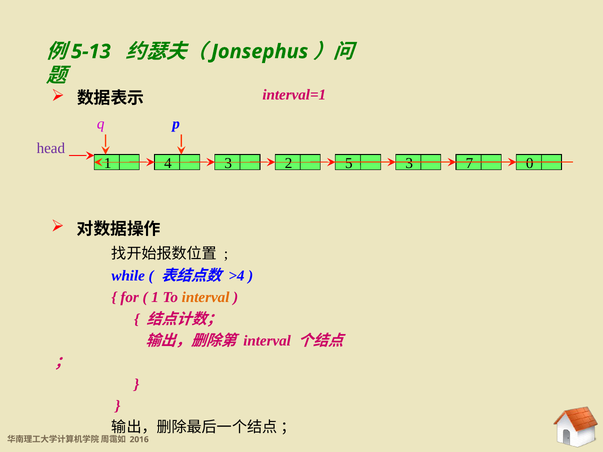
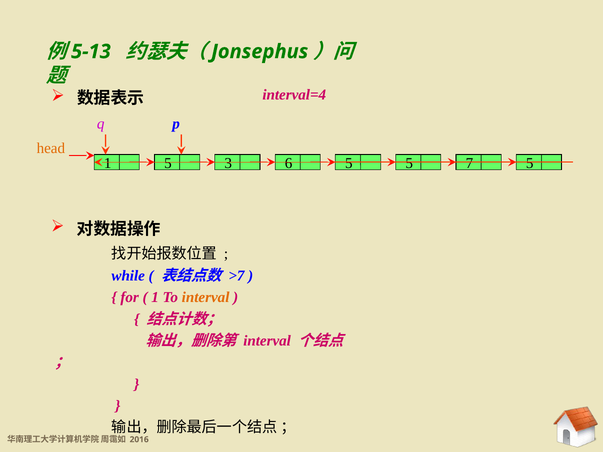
interval=1: interval=1 -> interval=4
head colour: purple -> orange
1 4: 4 -> 5
2: 2 -> 6
5 3: 3 -> 5
7 0: 0 -> 5
>4: >4 -> >7
